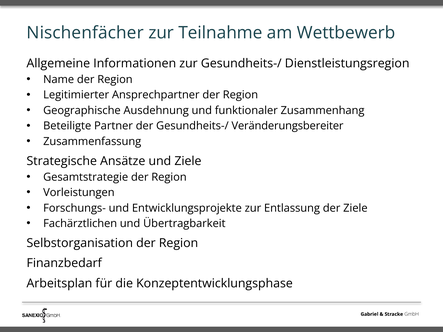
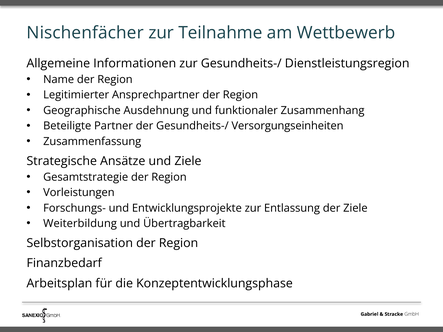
Veränderungsbereiter: Veränderungsbereiter -> Versorgungseinheiten
Fachärztlichen: Fachärztlichen -> Weiterbildung
